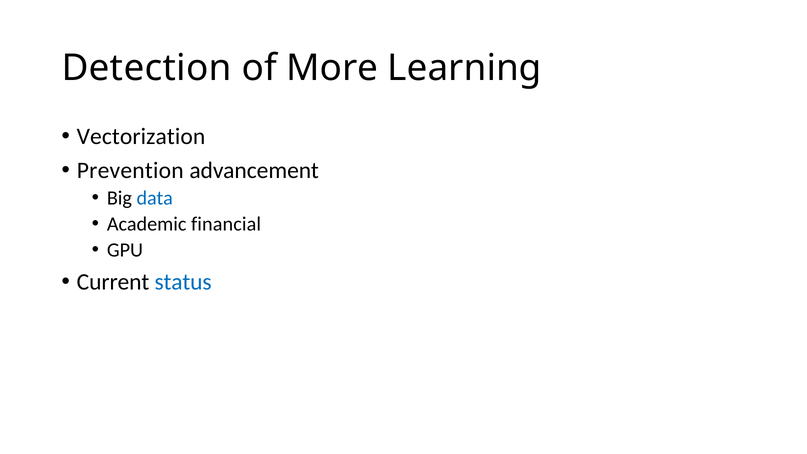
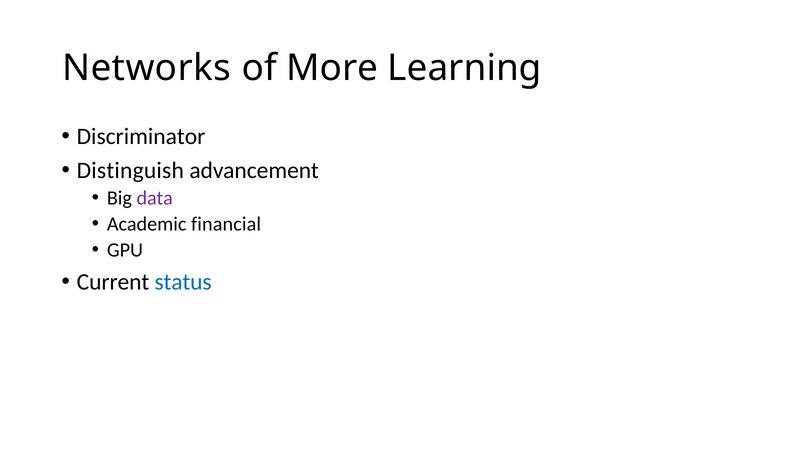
Detection: Detection -> Networks
Vectorization: Vectorization -> Discriminator
Prevention: Prevention -> Distinguish
data colour: blue -> purple
